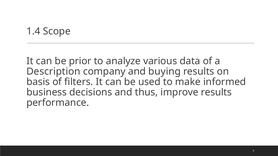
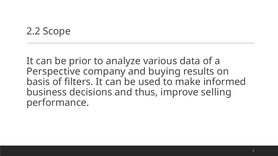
1.4: 1.4 -> 2.2
Description: Description -> Perspective
improve results: results -> selling
